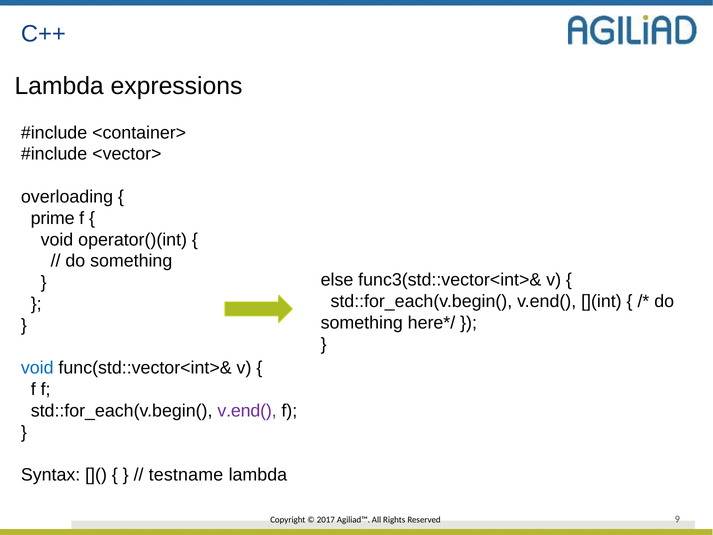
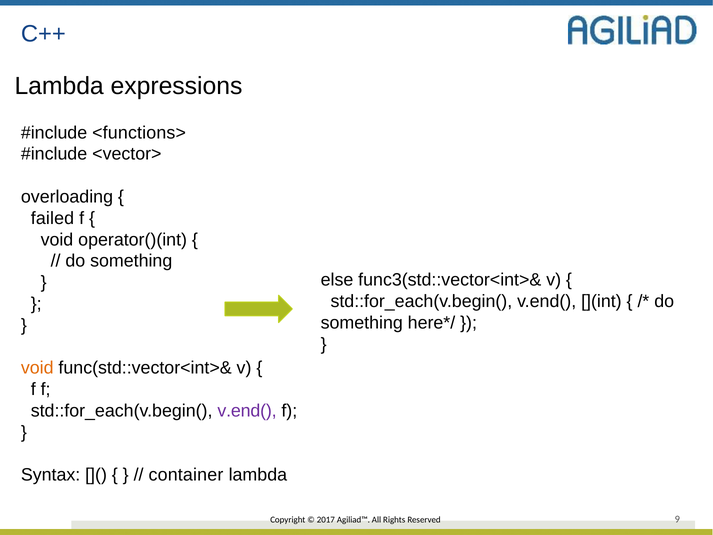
<container>: <container> -> <functions>
prime: prime -> failed
void at (37, 368) colour: blue -> orange
testname: testname -> container
